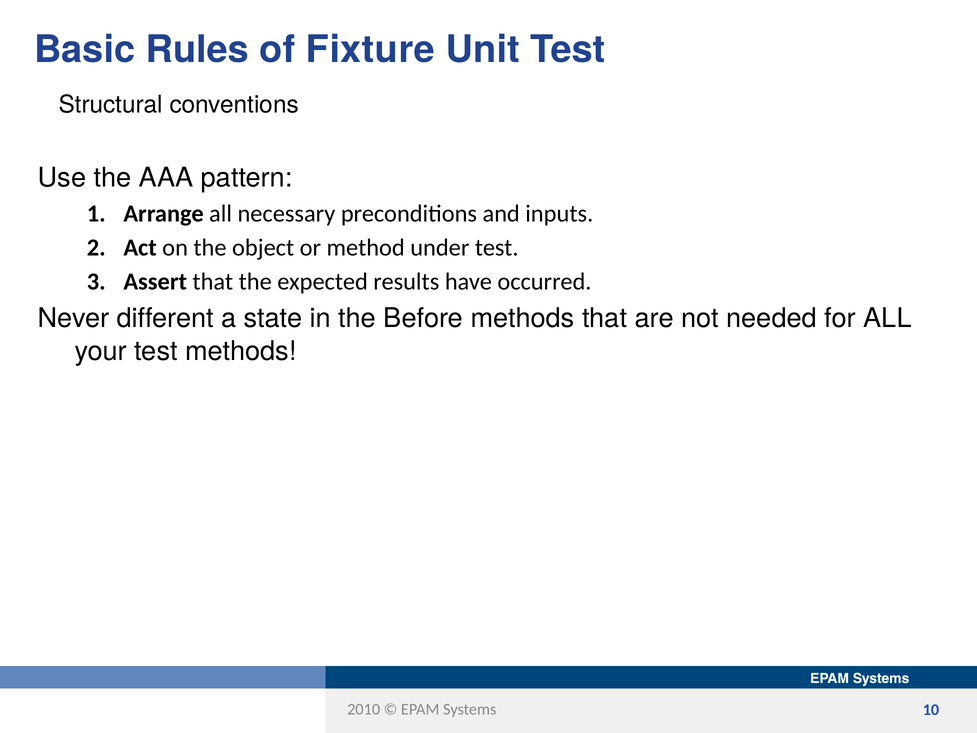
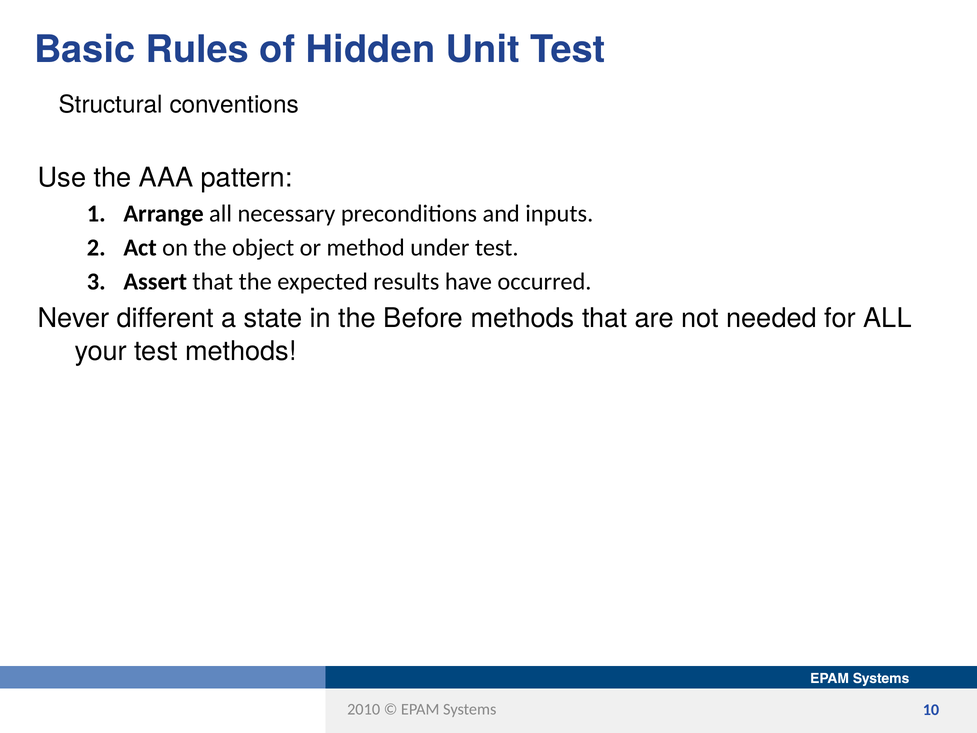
Fixture: Fixture -> Hidden
